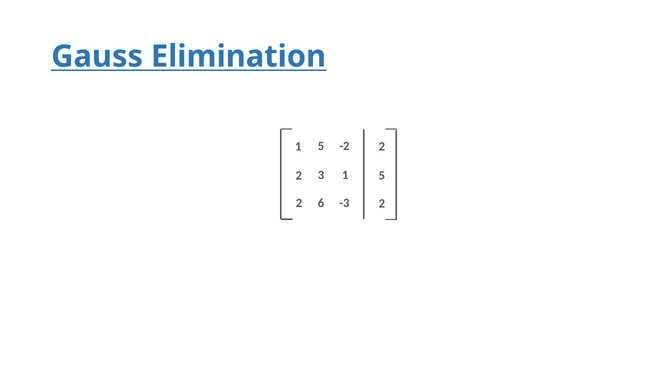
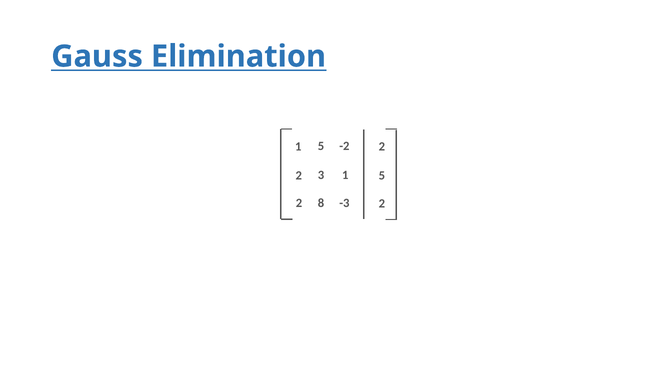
6: 6 -> 8
